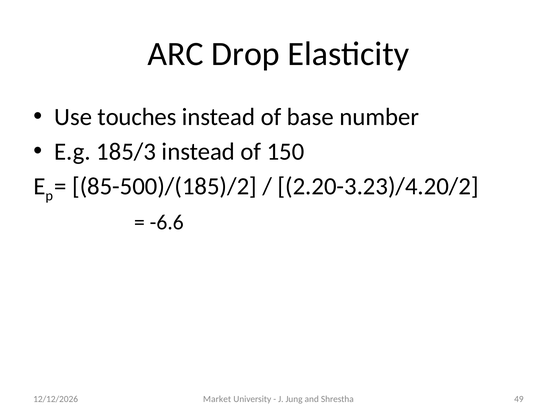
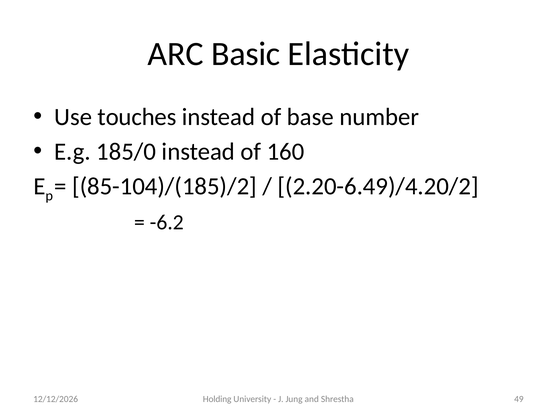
Drop: Drop -> Basic
185/3: 185/3 -> 185/0
150: 150 -> 160
85-500)/(185)/2: 85-500)/(185)/2 -> 85-104)/(185)/2
2.20-3.23)/4.20/2: 2.20-3.23)/4.20/2 -> 2.20-6.49)/4.20/2
-6.6: -6.6 -> -6.2
Market: Market -> Holding
